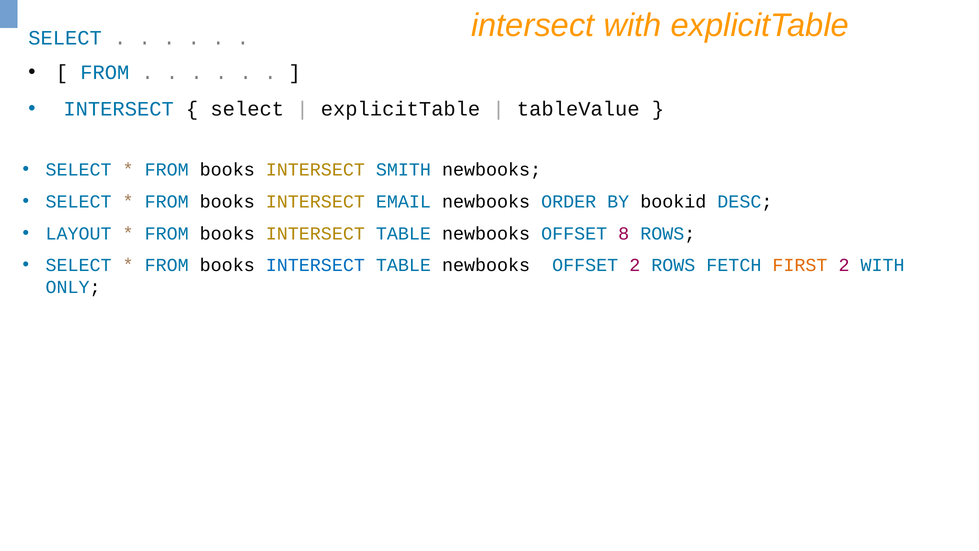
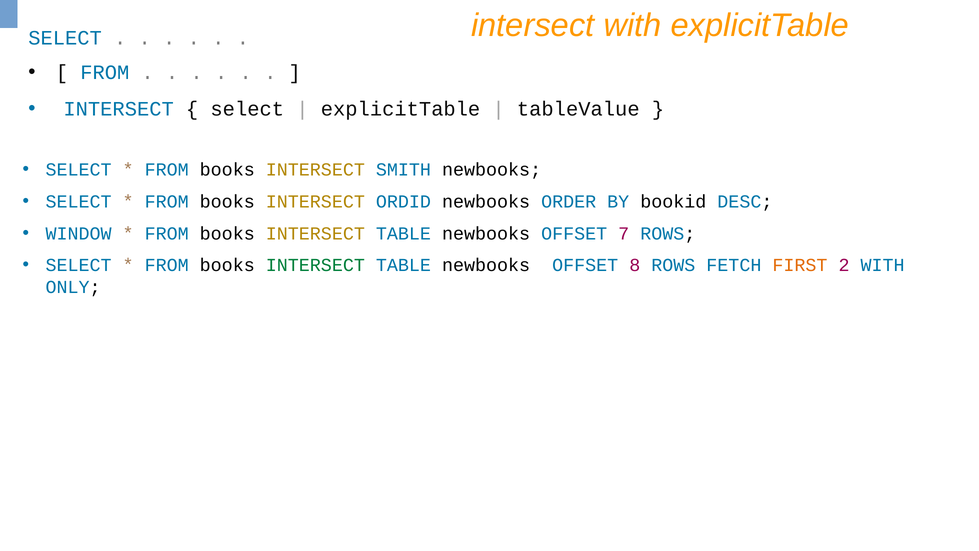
EMAIL: EMAIL -> ORDID
LAYOUT: LAYOUT -> WINDOW
8: 8 -> 7
INTERSECT at (315, 265) colour: blue -> green
OFFSET 2: 2 -> 8
